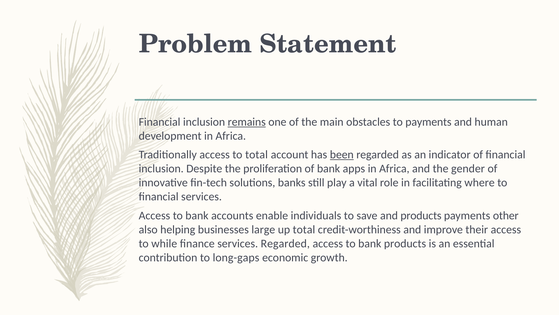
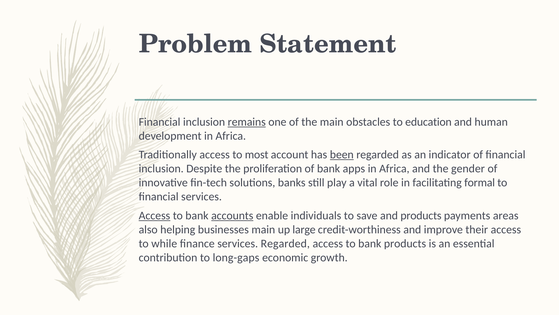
to payments: payments -> education
to total: total -> most
where: where -> formal
Access at (154, 215) underline: none -> present
accounts underline: none -> present
other: other -> areas
businesses large: large -> main
up total: total -> large
